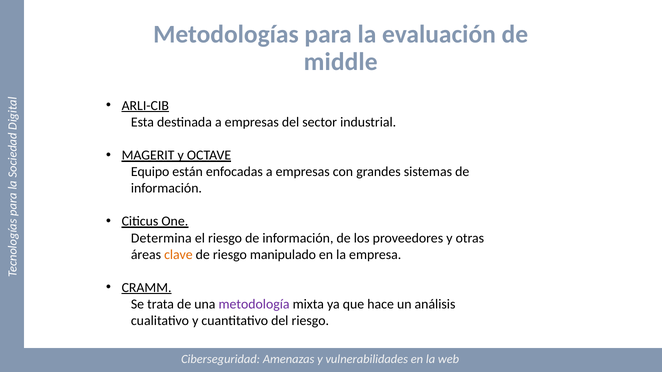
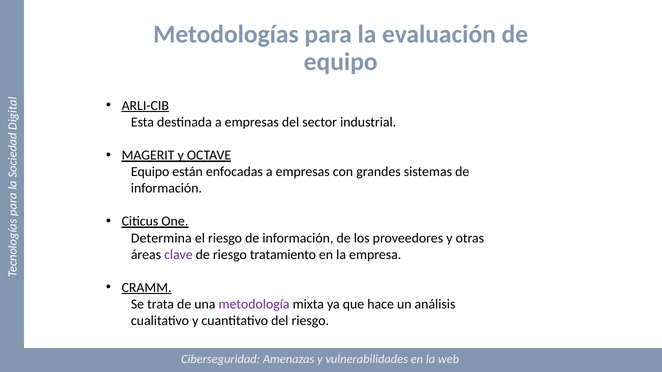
middle at (341, 62): middle -> equipo
clave colour: orange -> purple
manipulado: manipulado -> tratamiento
